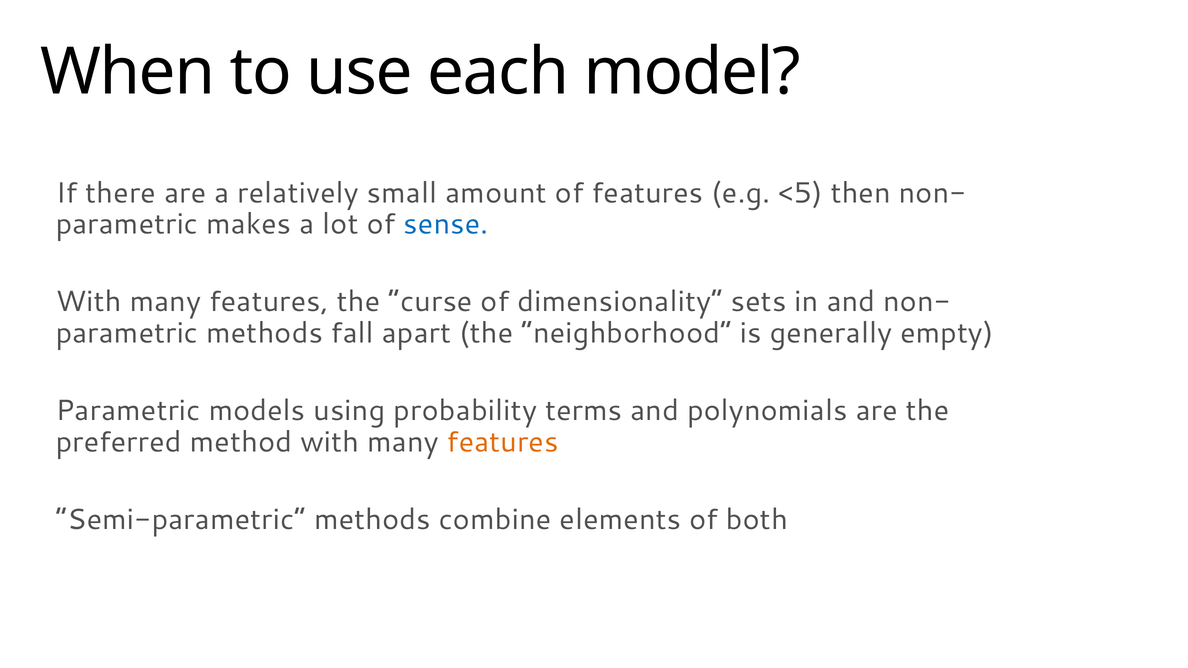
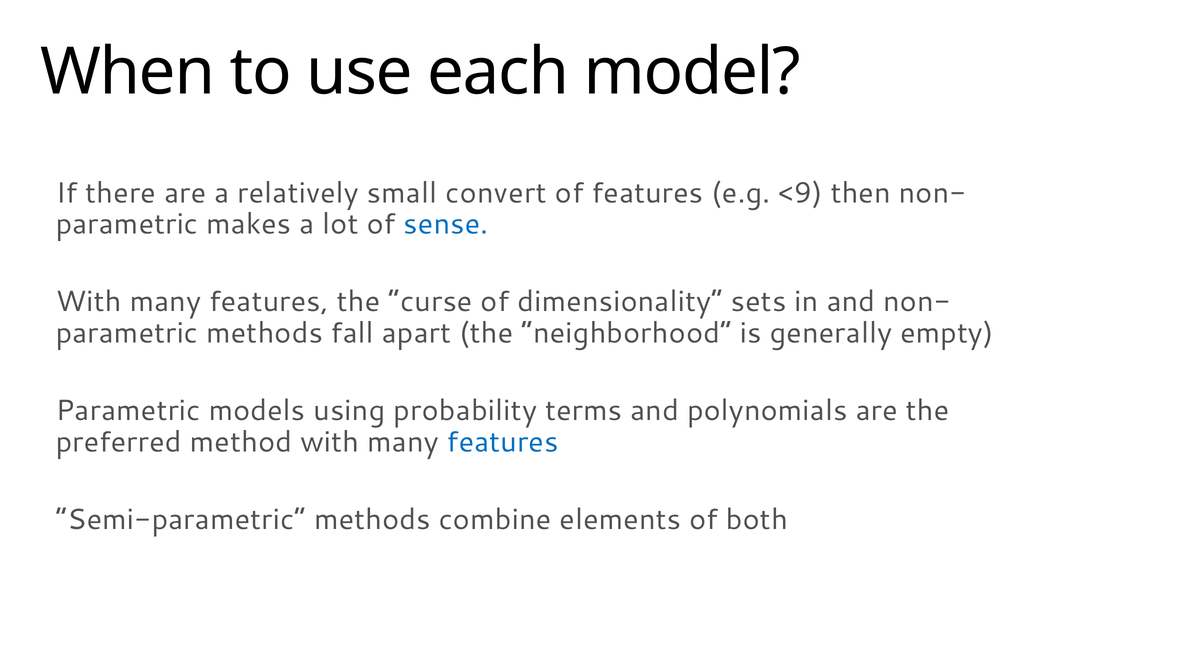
amount: amount -> convert
<5: <5 -> <9
features at (503, 442) colour: orange -> blue
